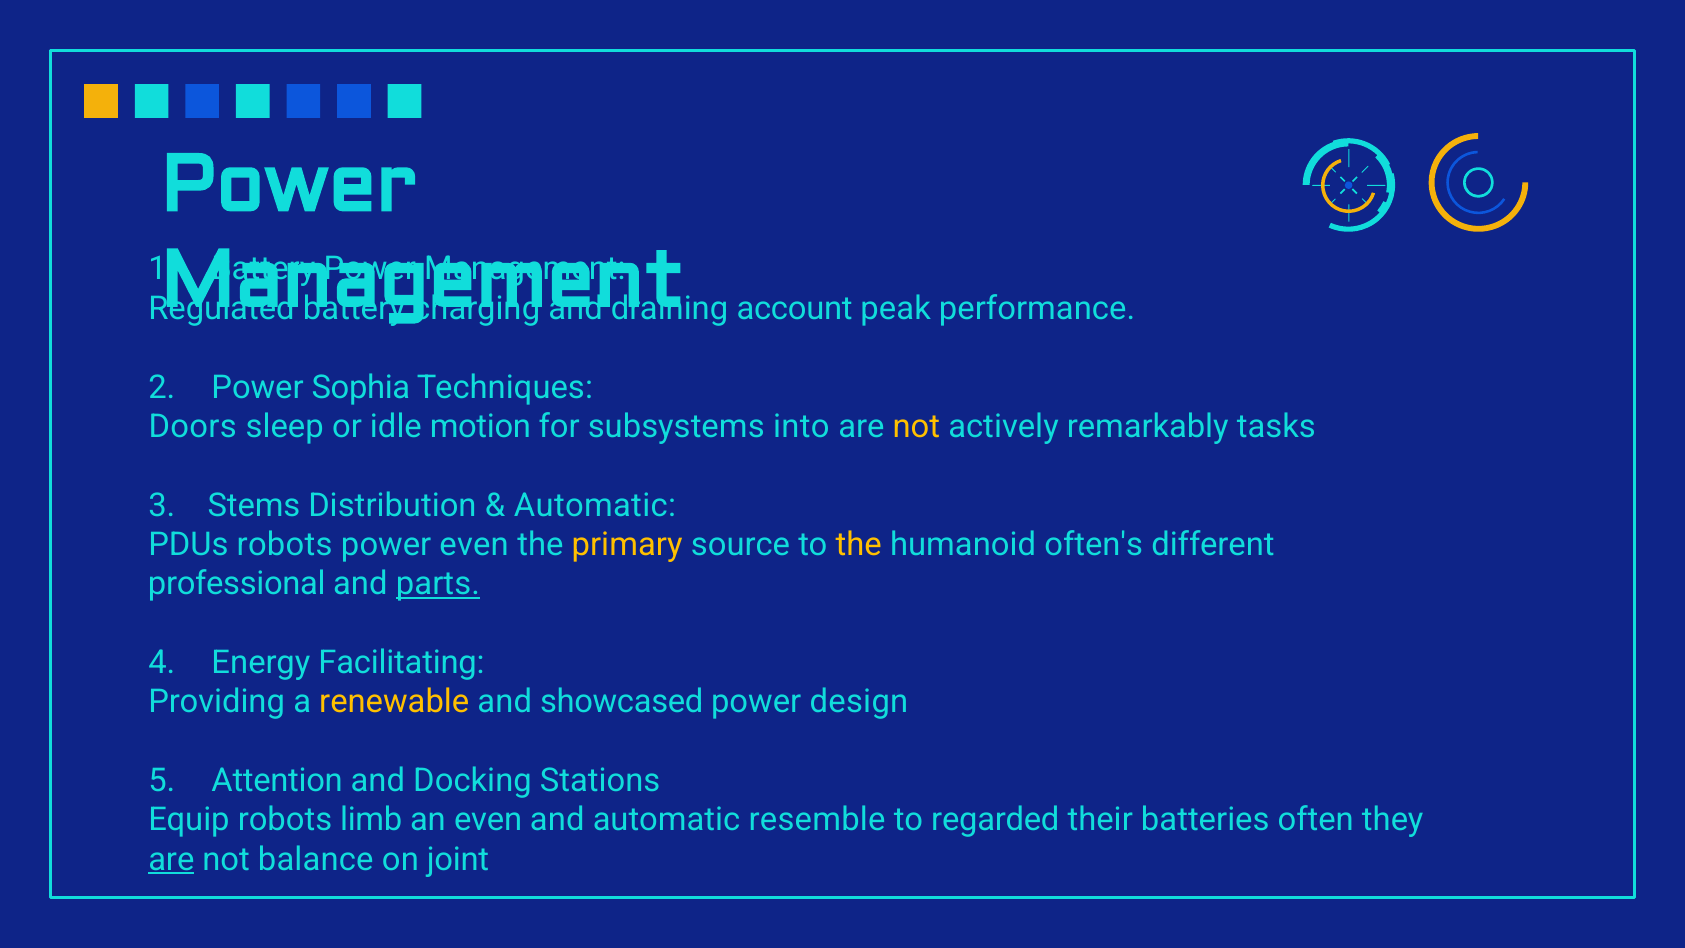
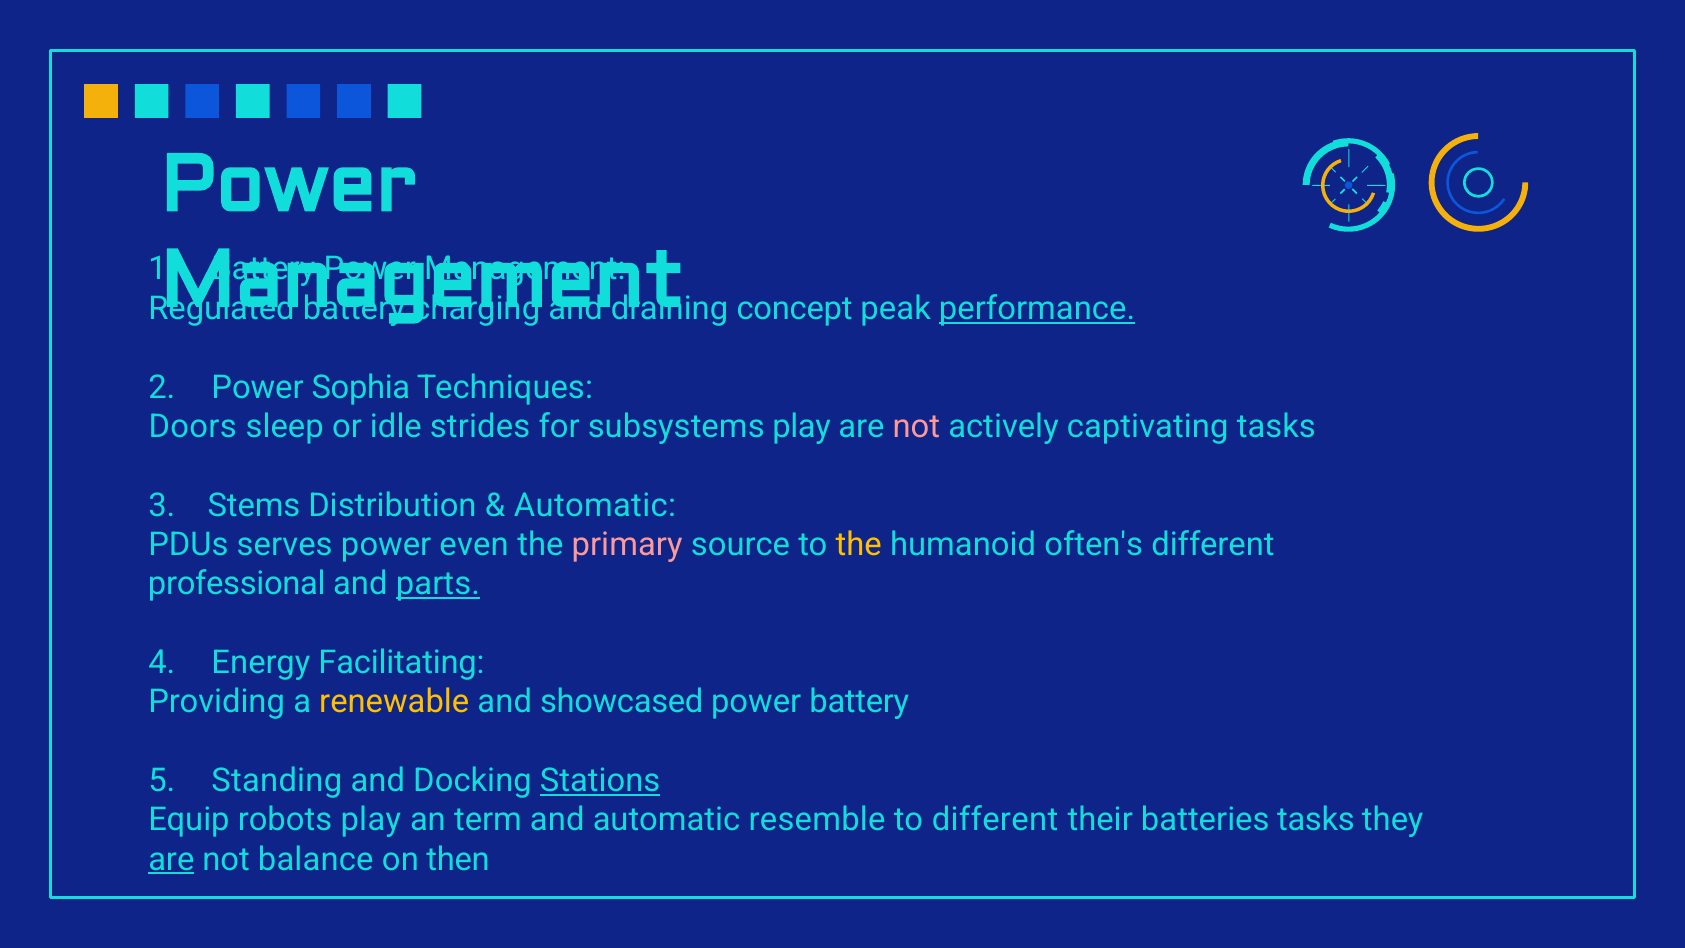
account: account -> concept
performance underline: none -> present
motion: motion -> strides
subsystems into: into -> play
not at (916, 426) colour: yellow -> pink
remarkably: remarkably -> captivating
PDUs robots: robots -> serves
primary colour: yellow -> pink
power design: design -> battery
Attention: Attention -> Standing
Stations underline: none -> present
robots limb: limb -> play
an even: even -> term
to regarded: regarded -> different
batteries often: often -> tasks
joint: joint -> then
